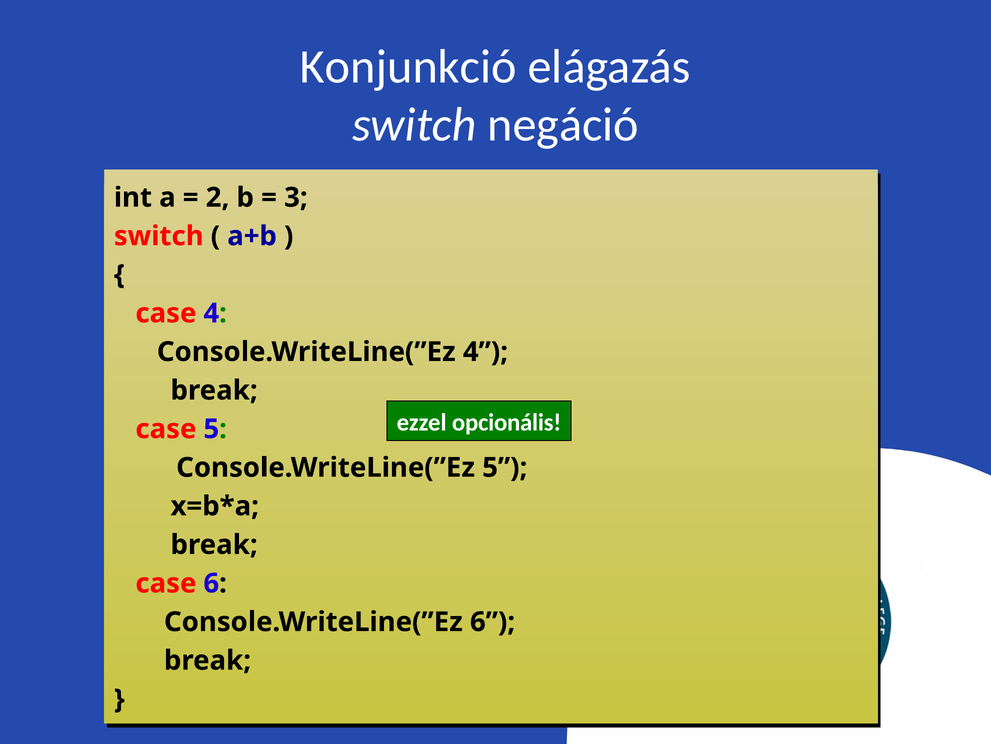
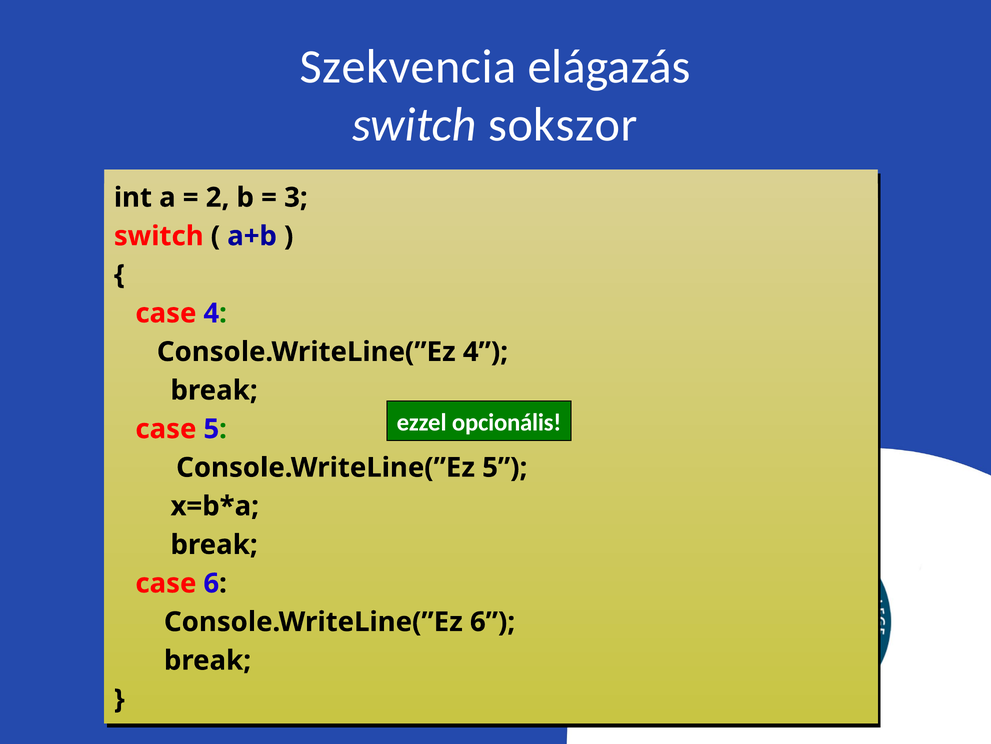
Konjunkció: Konjunkció -> Szekvencia
negáció: negáció -> sokszor
